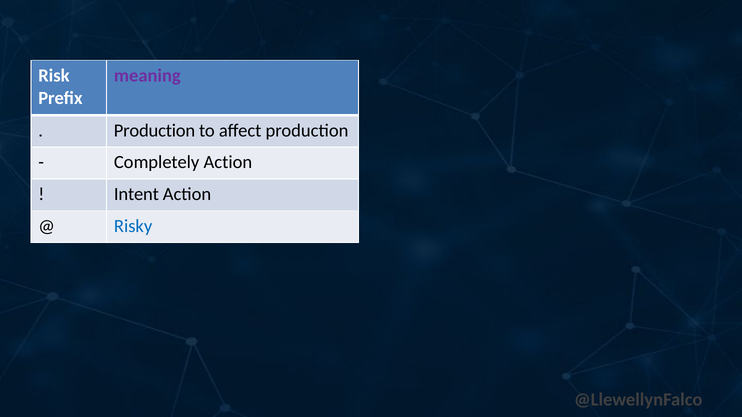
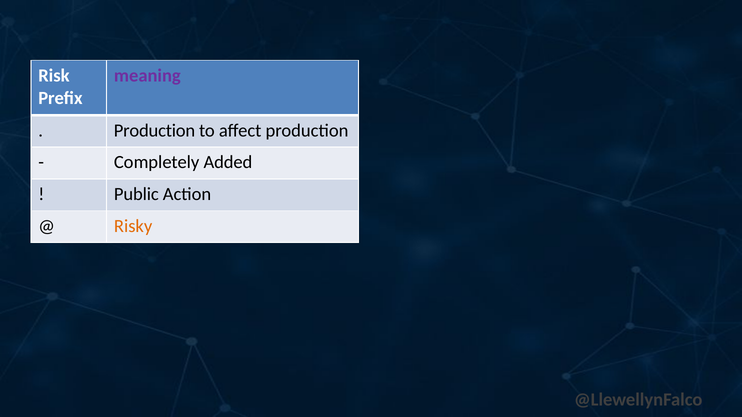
Completely Action: Action -> Added
Intent: Intent -> Public
Risky colour: blue -> orange
